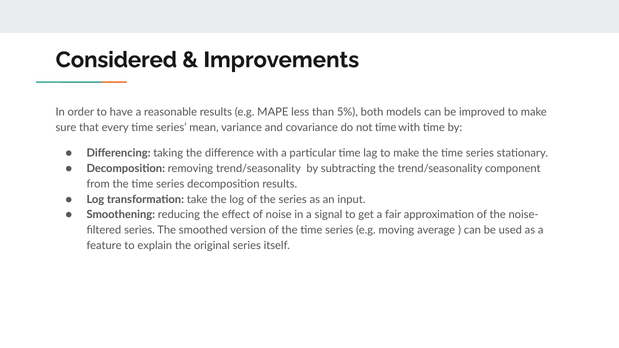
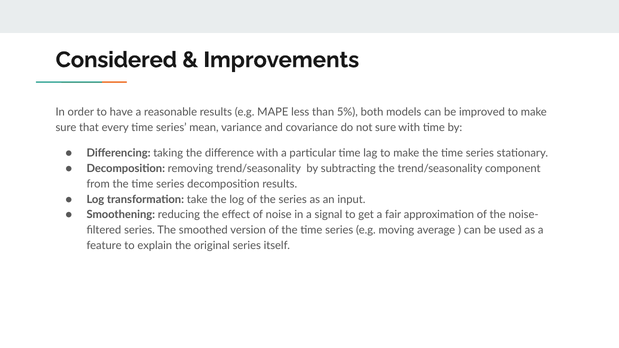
not time: time -> sure
